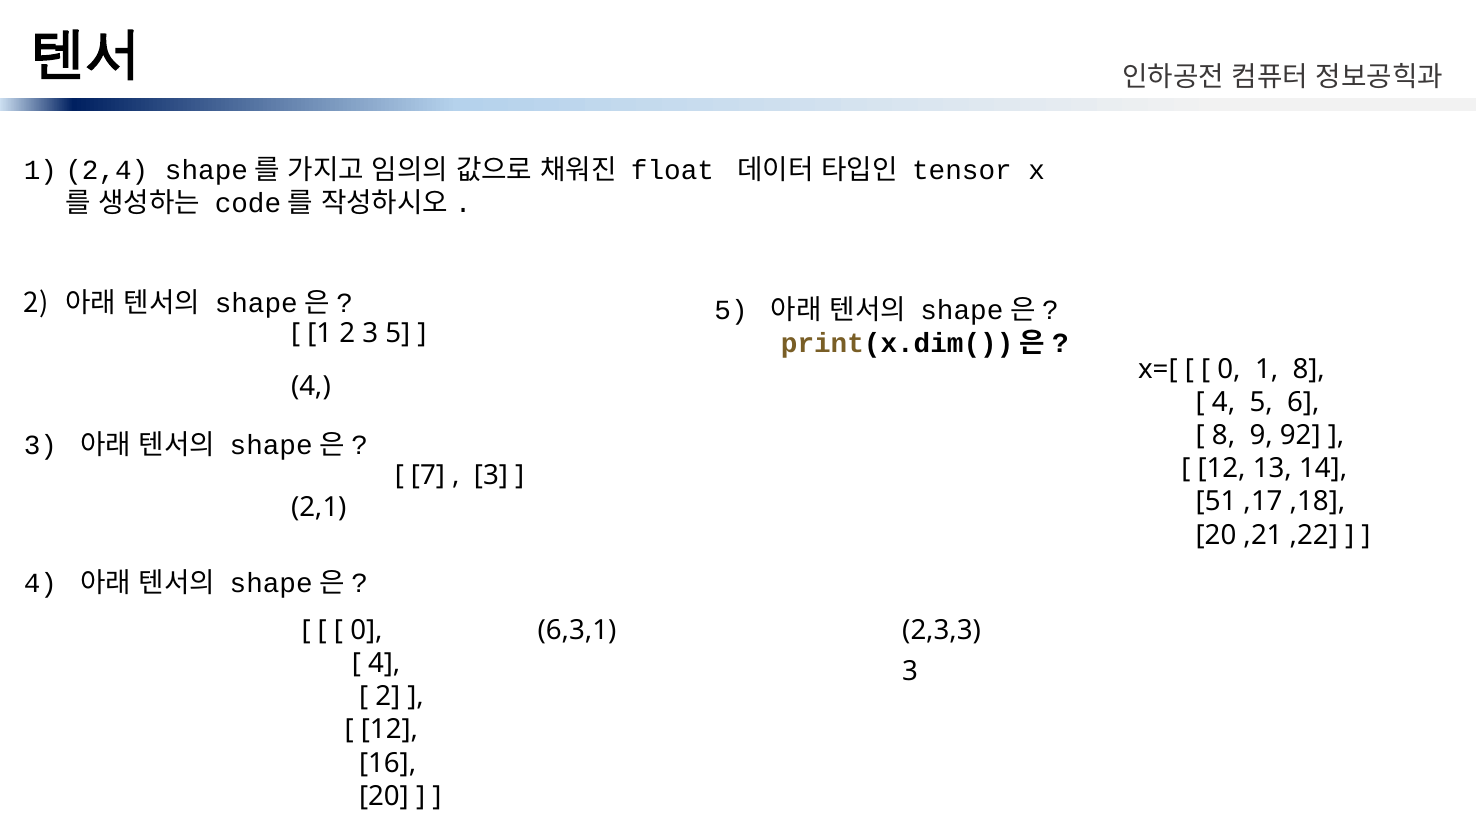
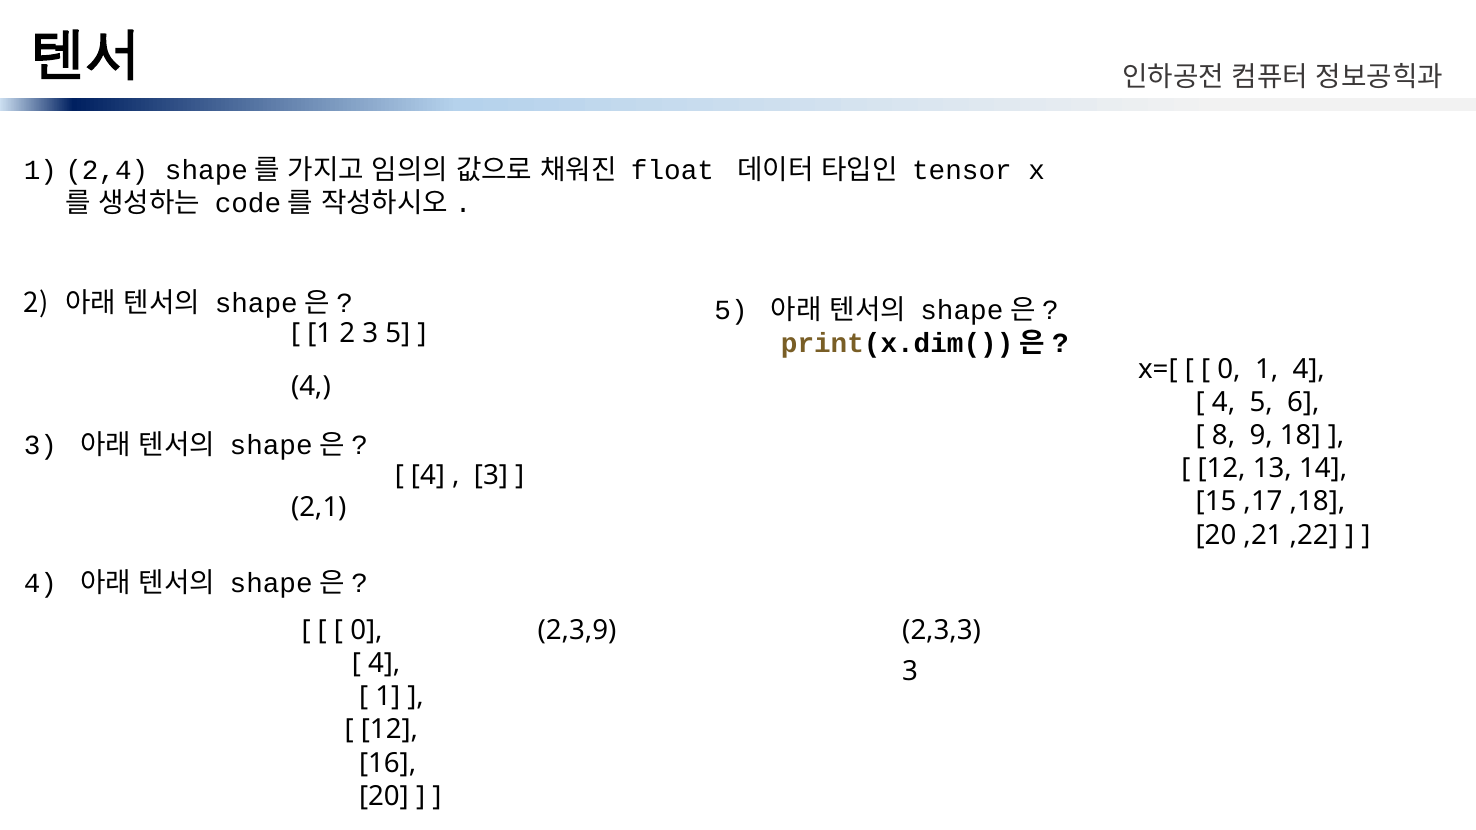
1 8: 8 -> 4
92: 92 -> 18
7 at (428, 475): 7 -> 4
51: 51 -> 15
6,3,1: 6,3,1 -> 2,3,9
2 at (388, 697): 2 -> 1
